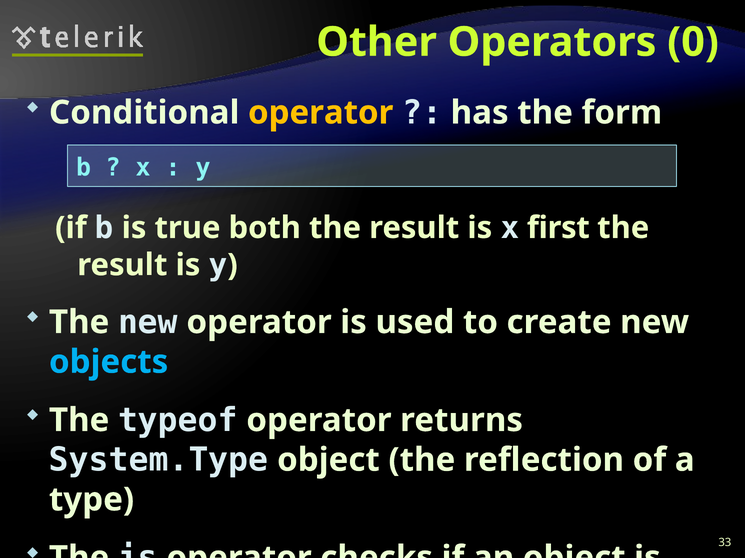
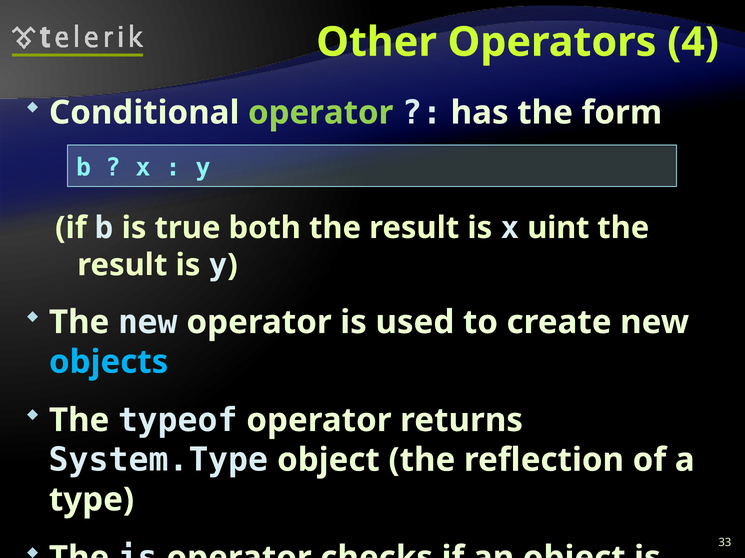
0: 0 -> 4
operator at (321, 113) colour: yellow -> light green
first: first -> uint
